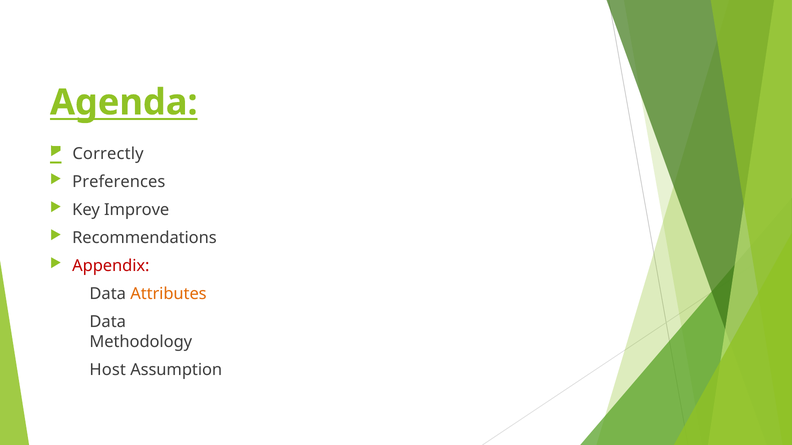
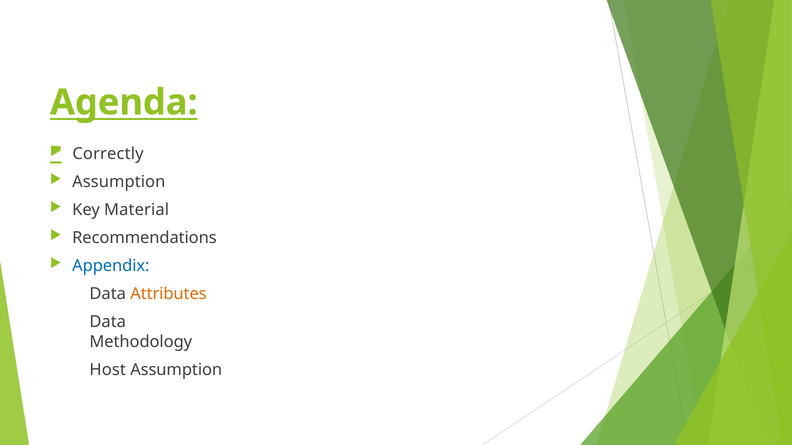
Preferences at (119, 182): Preferences -> Assumption
Improve: Improve -> Material
Appendix colour: red -> blue
